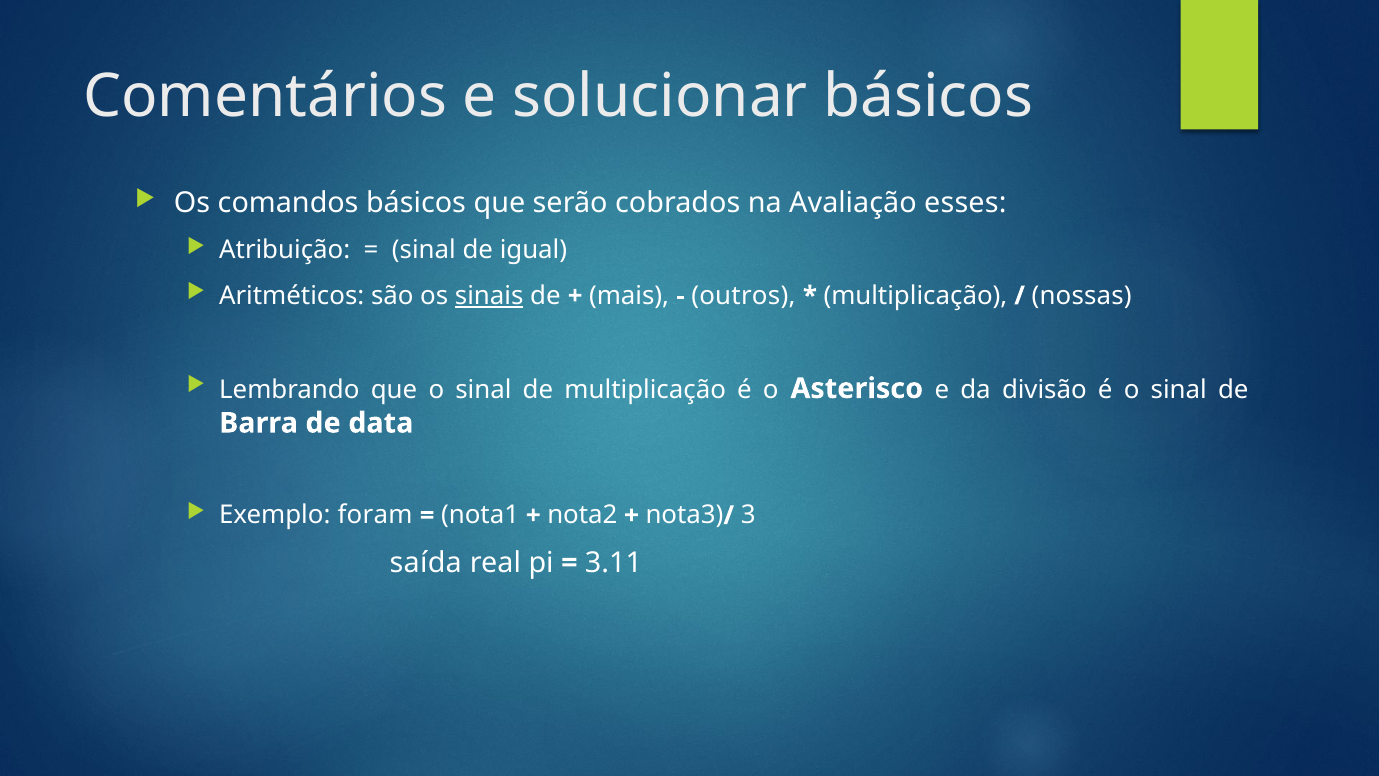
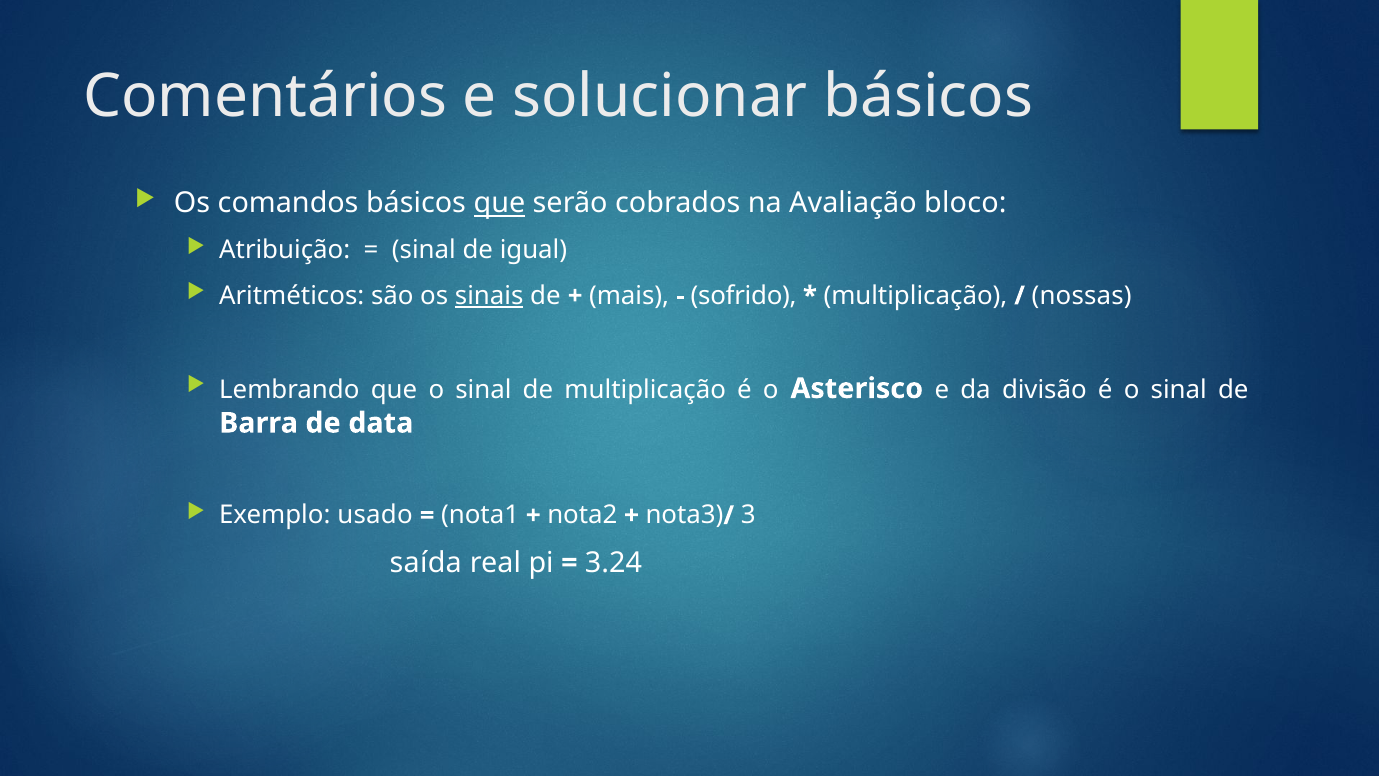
que at (499, 203) underline: none -> present
esses: esses -> bloco
outros: outros -> sofrido
foram: foram -> usado
3.11: 3.11 -> 3.24
